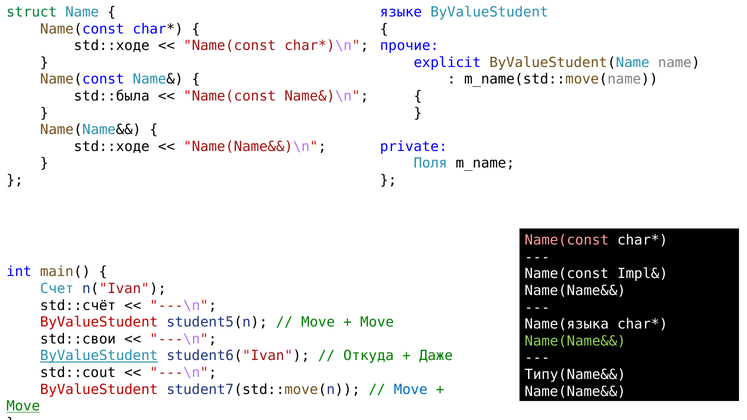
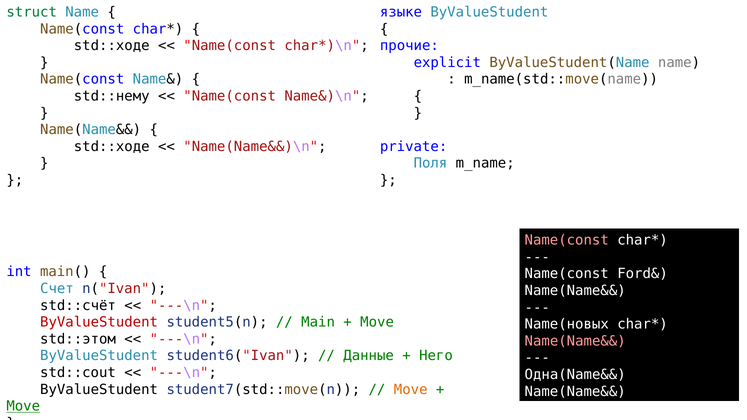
std::была: std::была -> std::нему
Impl&: Impl& -> Ford&
Move at (318, 322): Move -> Main
Name(языка: Name(языка -> Name(новых
std::свои: std::свои -> std::этом
Name(Name&& at (575, 341) colour: light green -> pink
ByValueStudent at (99, 356) underline: present -> none
Откуда: Откуда -> Данные
Даже: Даже -> Него
Типу(Name&&: Типу(Name&& -> Одна(Name&&
ByValueStudent at (99, 390) colour: red -> black
Move at (411, 390) colour: blue -> orange
